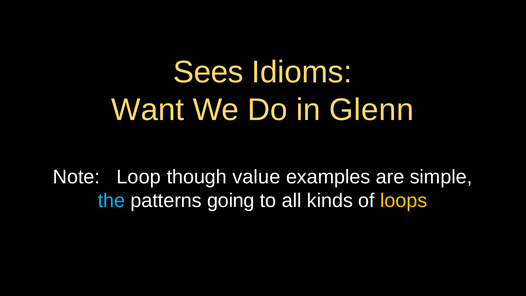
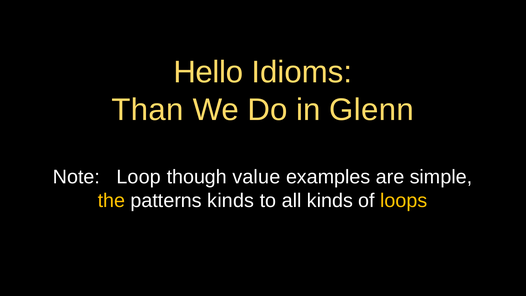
Sees: Sees -> Hello
Want: Want -> Than
the colour: light blue -> yellow
patterns going: going -> kinds
